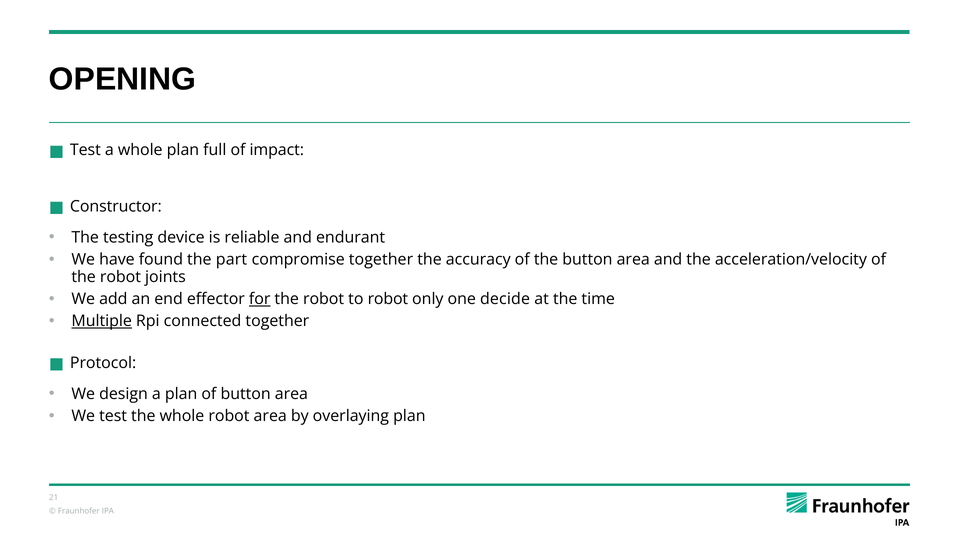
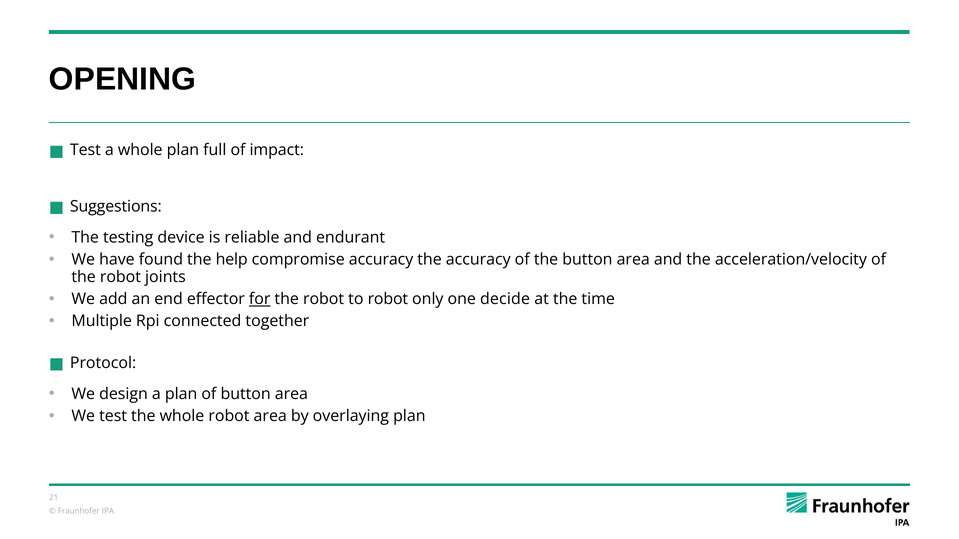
Constructor: Constructor -> Suggestions
part: part -> help
compromise together: together -> accuracy
Multiple underline: present -> none
